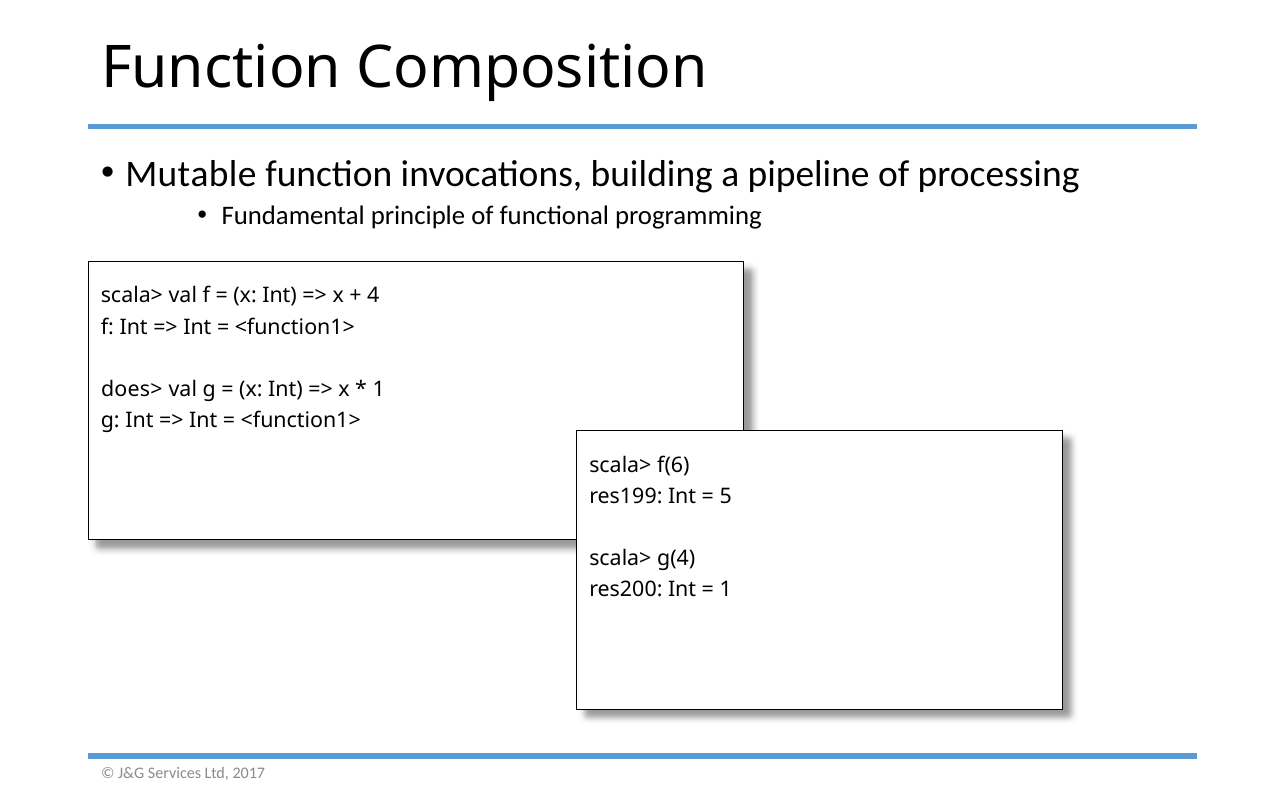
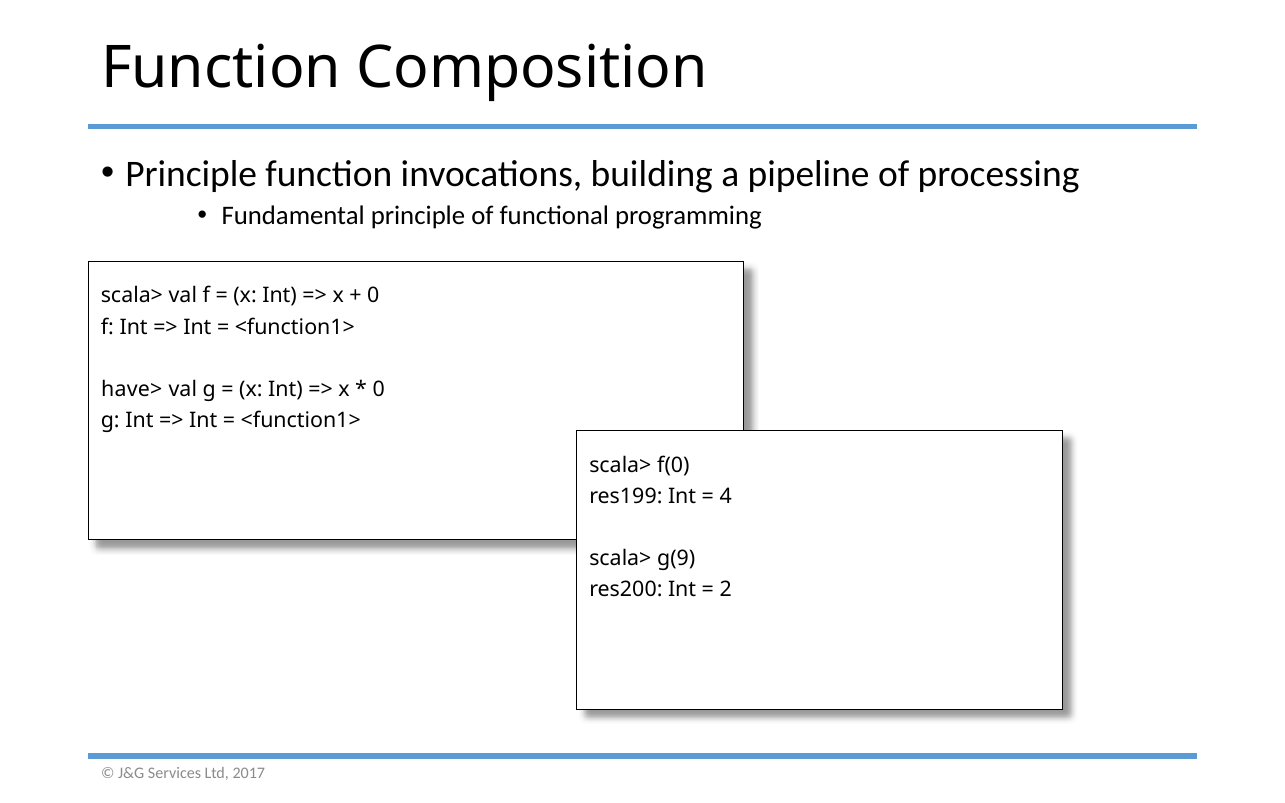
Mutable at (191, 174): Mutable -> Principle
4 at (373, 296): 4 -> 0
does>: does> -> have>
1 at (379, 389): 1 -> 0
f(6: f(6 -> f(0
5: 5 -> 4
g(4: g(4 -> g(9
1 at (726, 590): 1 -> 2
